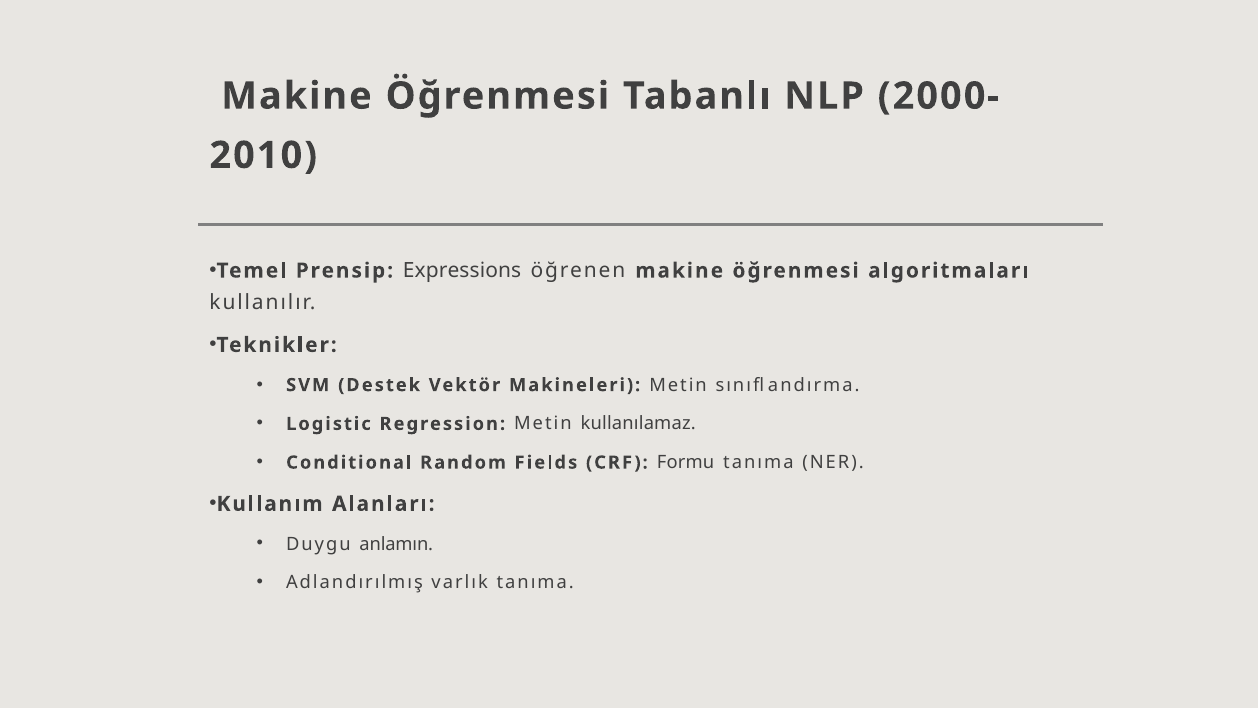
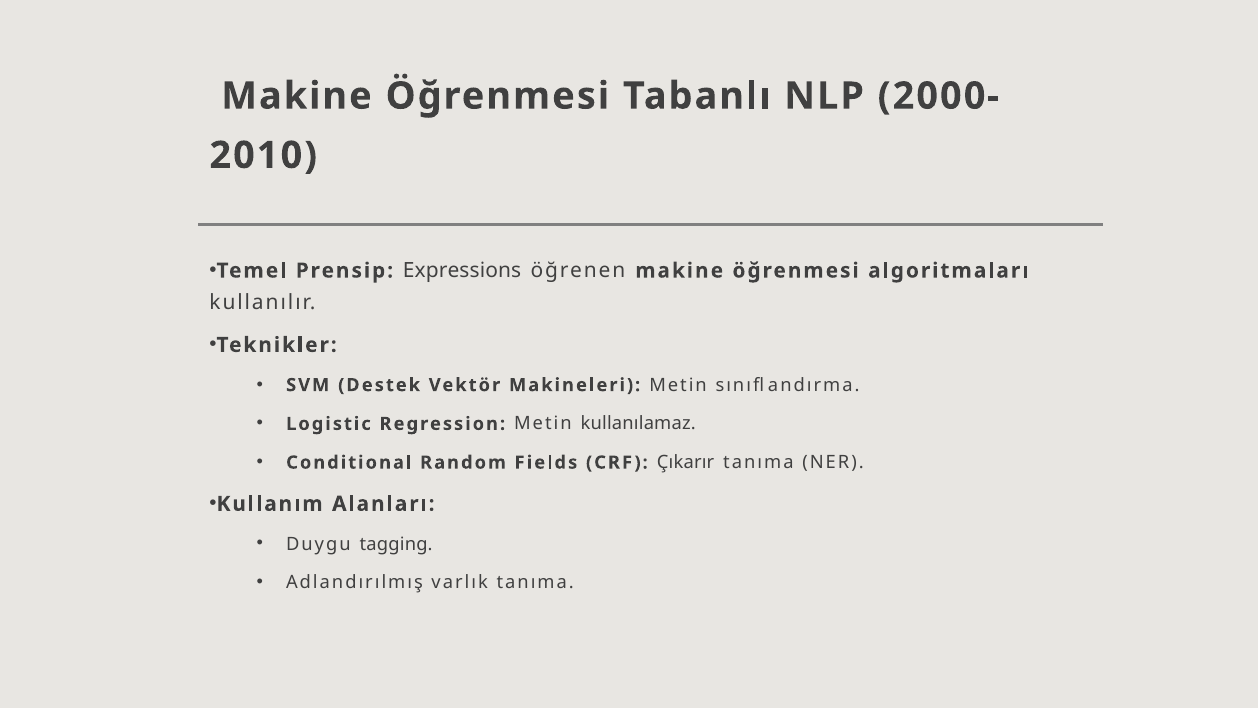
Formu: Formu -> Çıkarır
anlamın: anlamın -> tagging
